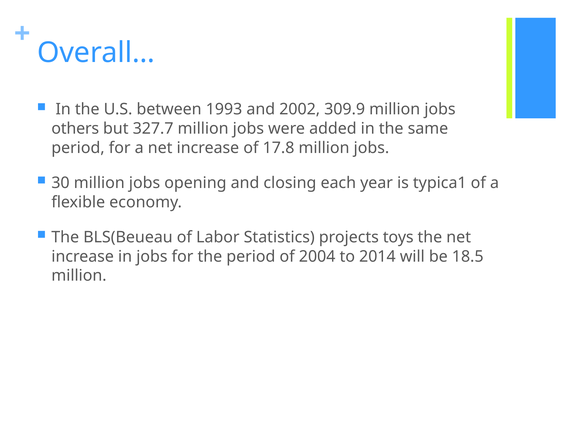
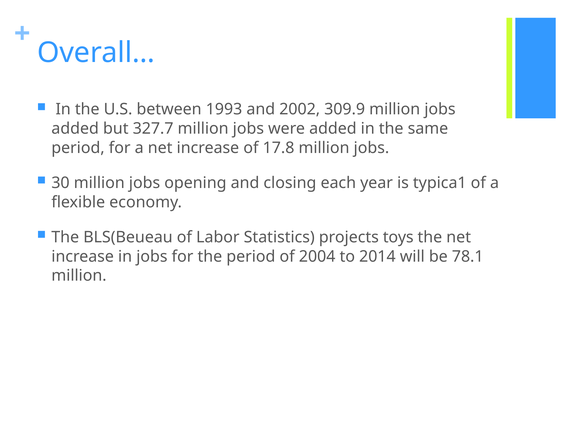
others at (75, 128): others -> added
18.5: 18.5 -> 78.1
